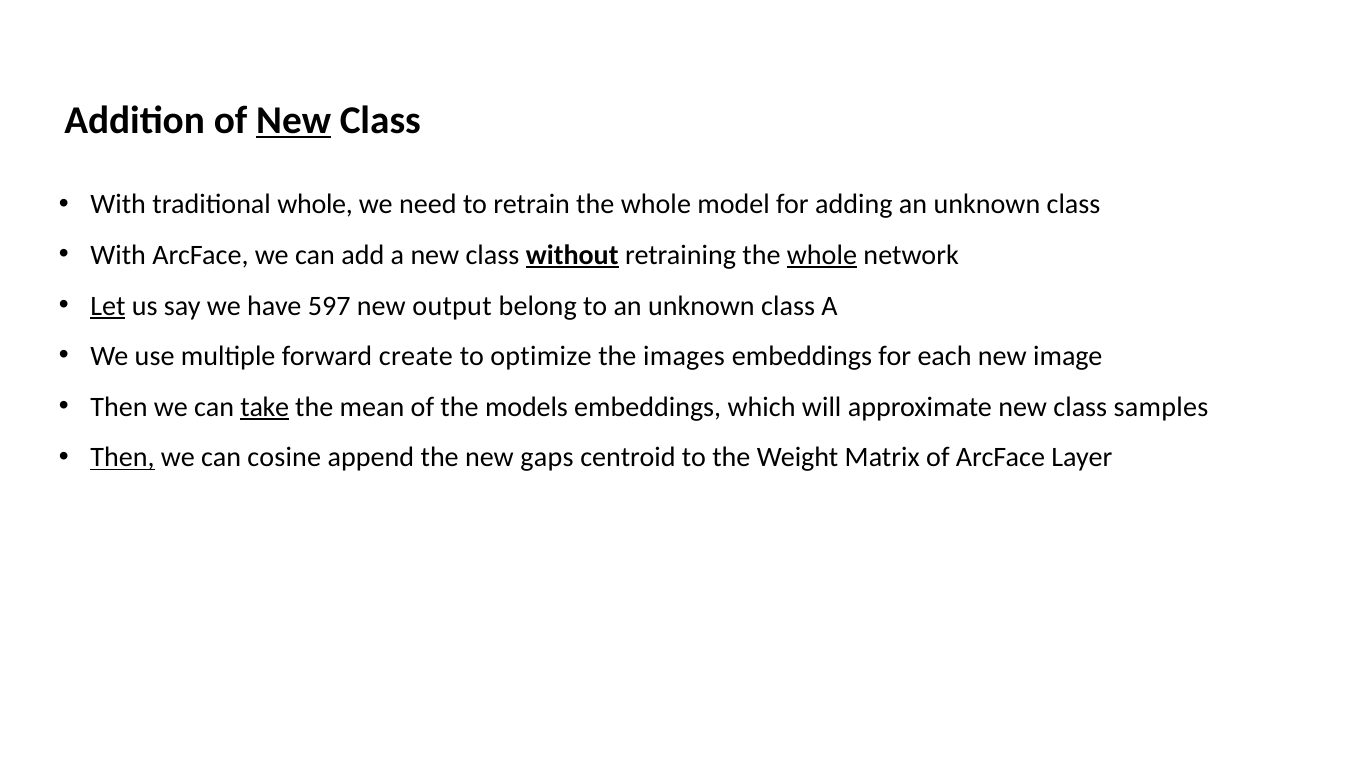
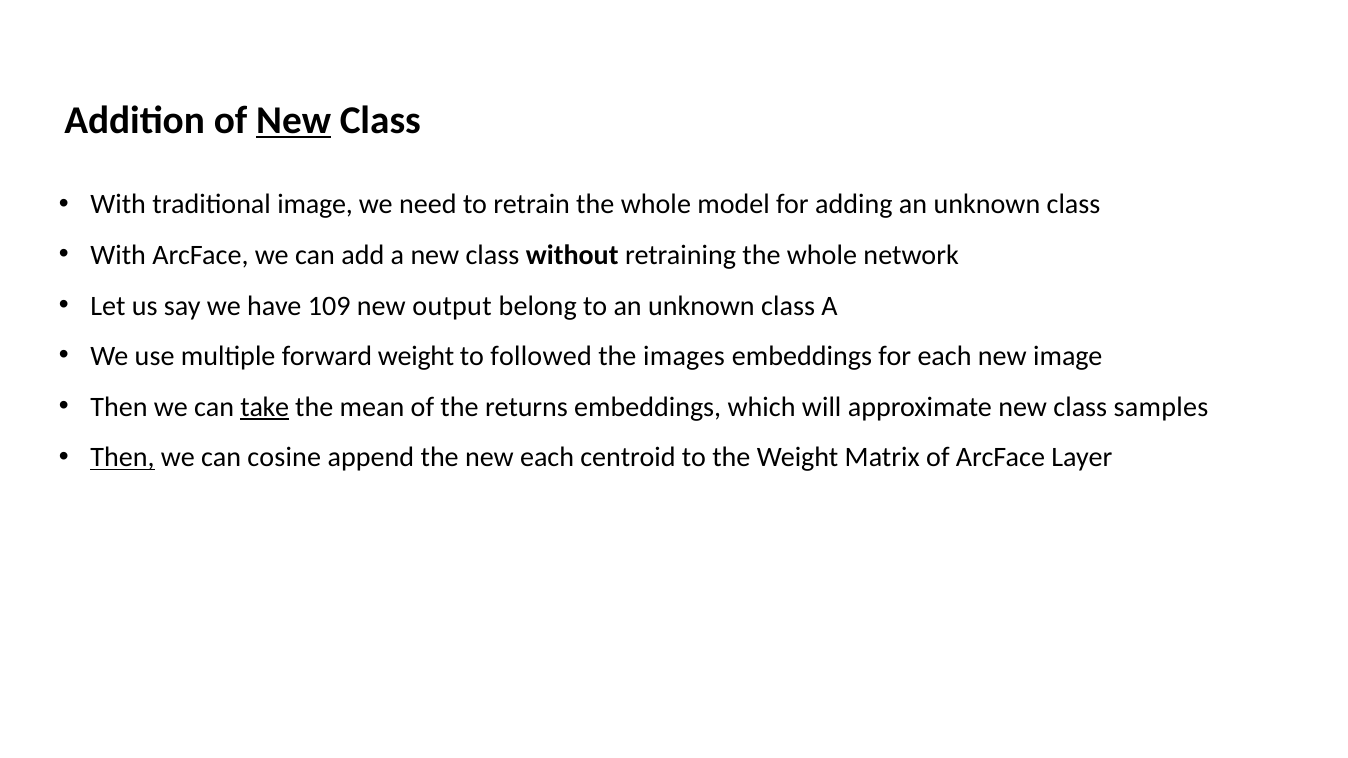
traditional whole: whole -> image
without underline: present -> none
whole at (822, 255) underline: present -> none
Let underline: present -> none
597: 597 -> 109
forward create: create -> weight
optimize: optimize -> followed
models: models -> returns
new gaps: gaps -> each
